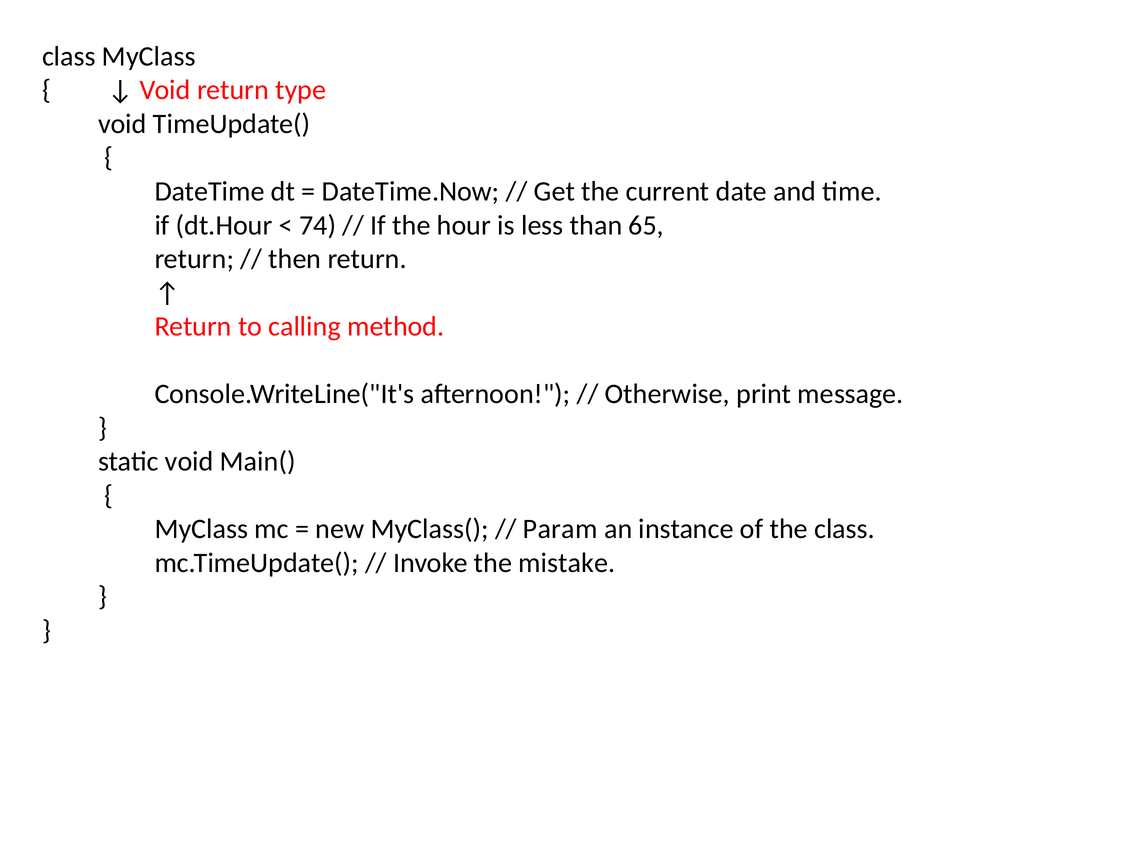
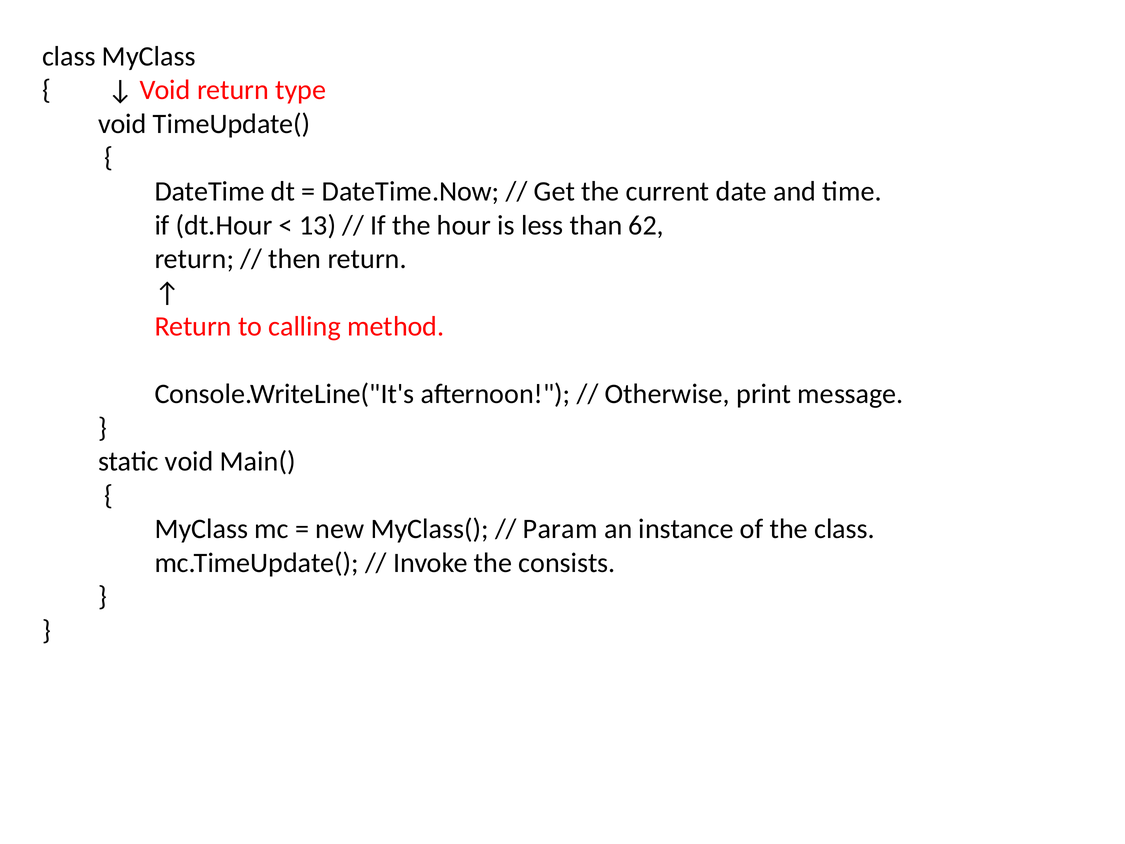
74: 74 -> 13
65: 65 -> 62
mistake: mistake -> consists
